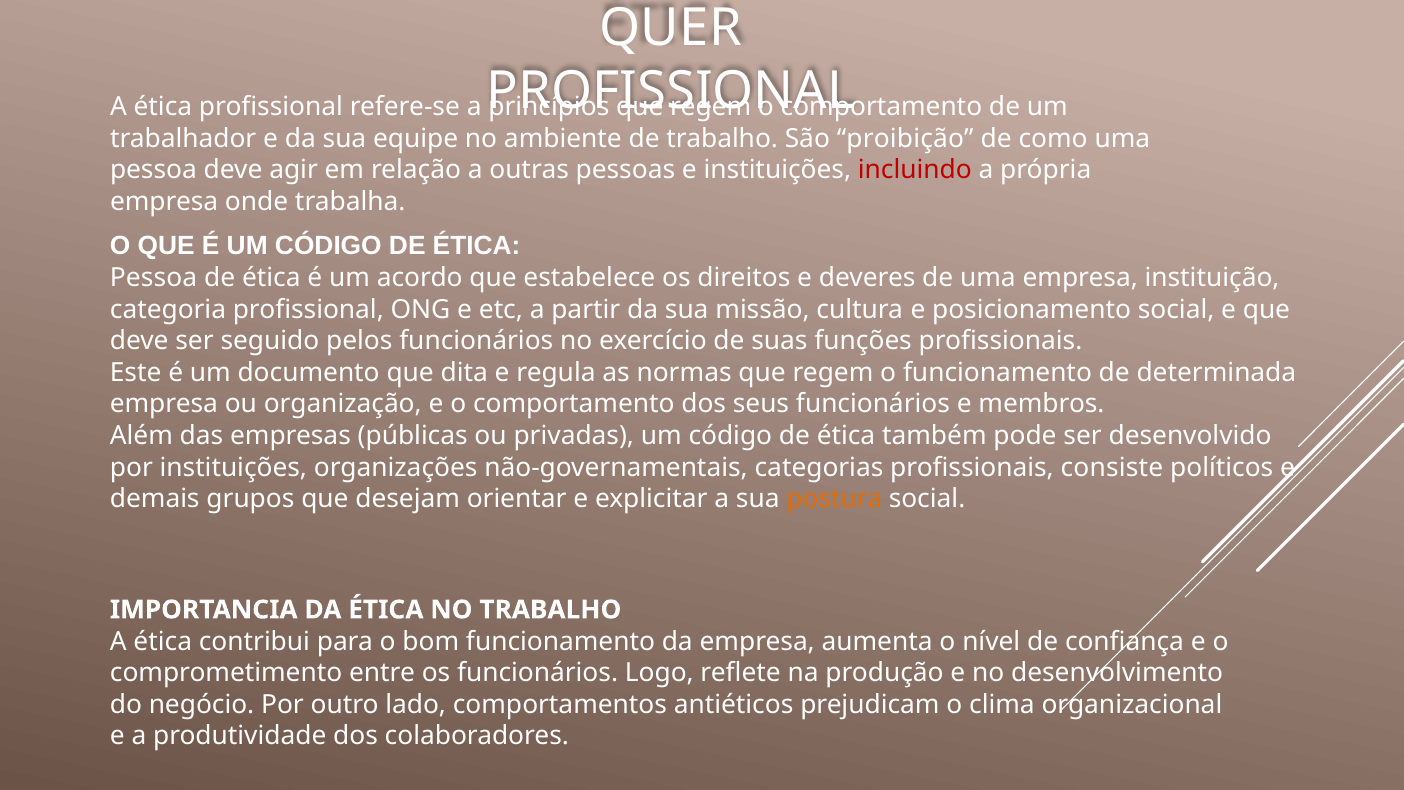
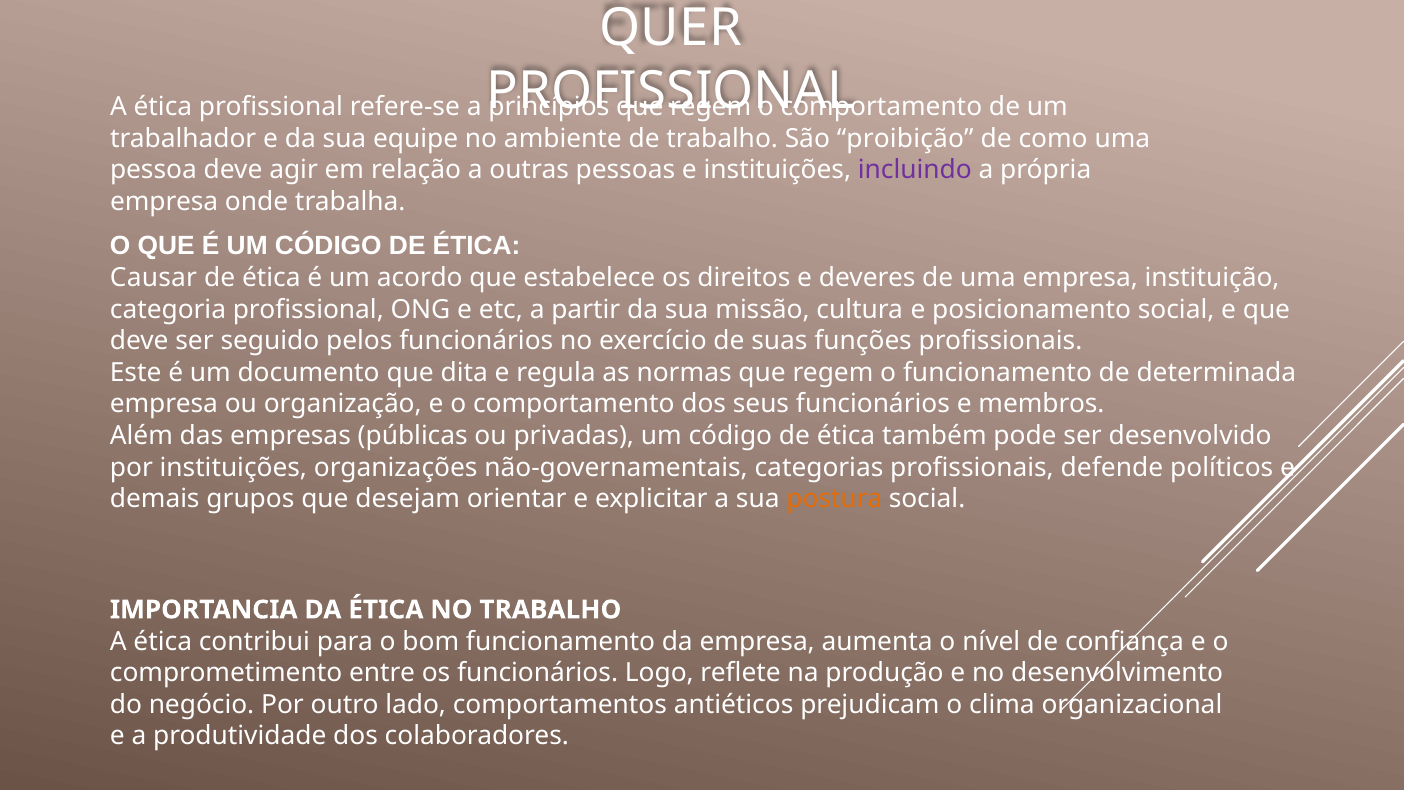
incluindo colour: red -> purple
Pessoa at (154, 278): Pessoa -> Causar
consiste: consiste -> defende
